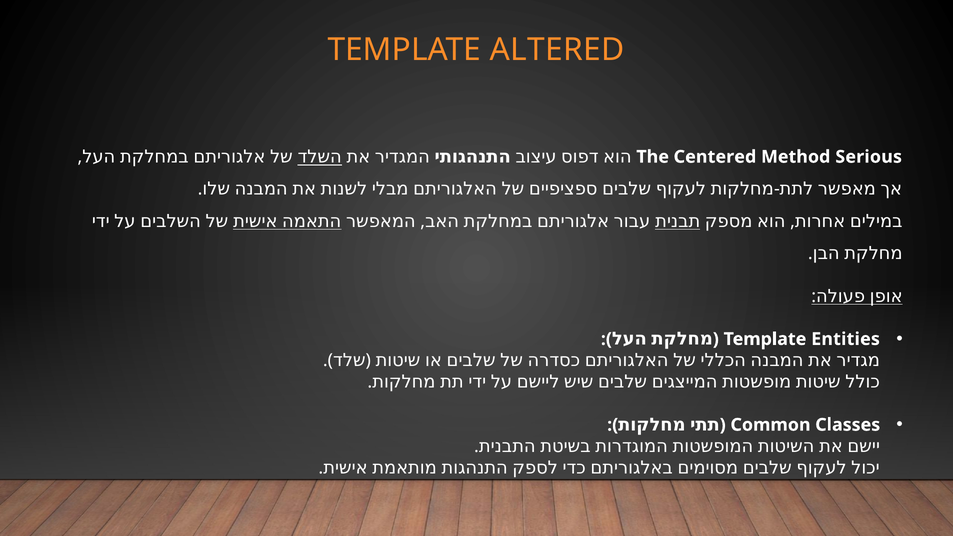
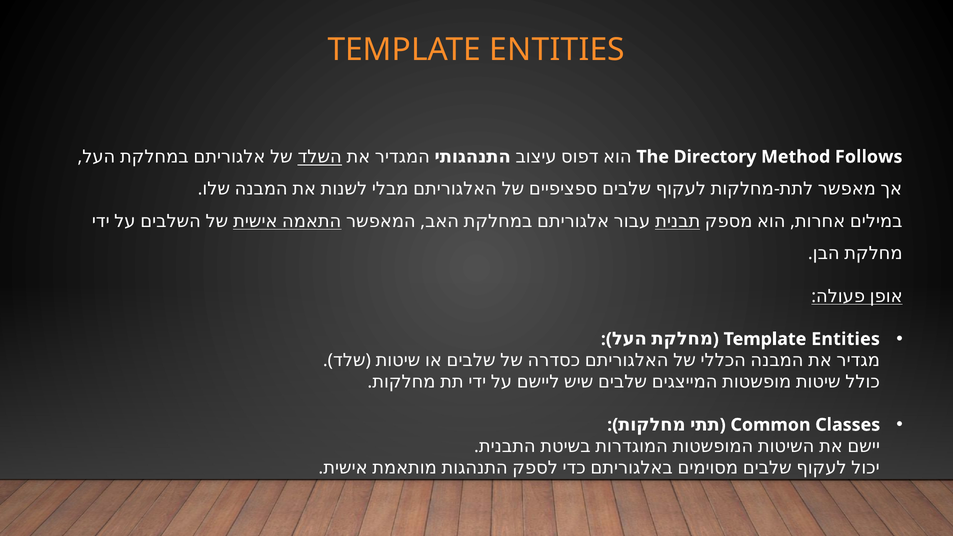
ALTERED at (557, 50): ALTERED -> ENTITIES
Centered: Centered -> Directory
Serious: Serious -> Follows
